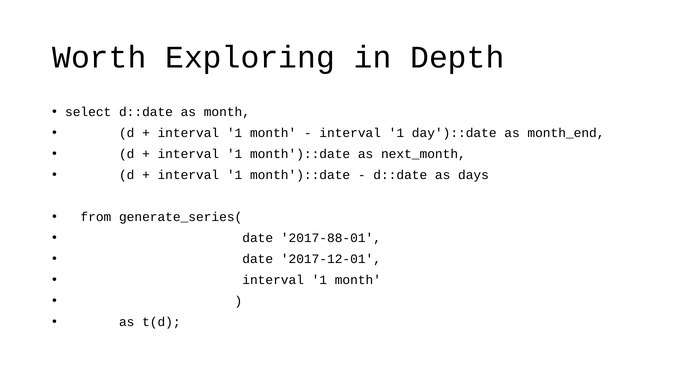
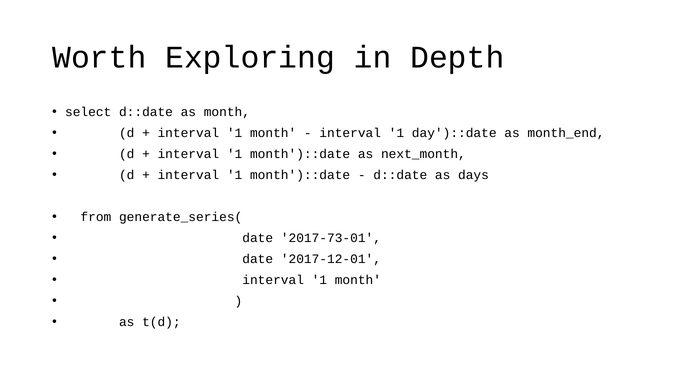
2017-88-01: 2017-88-01 -> 2017-73-01
